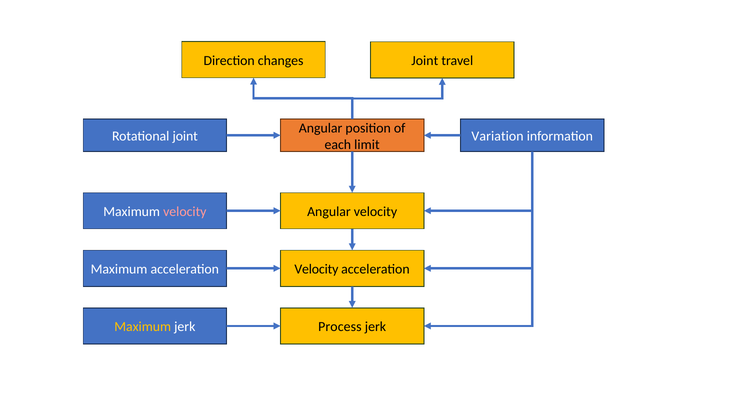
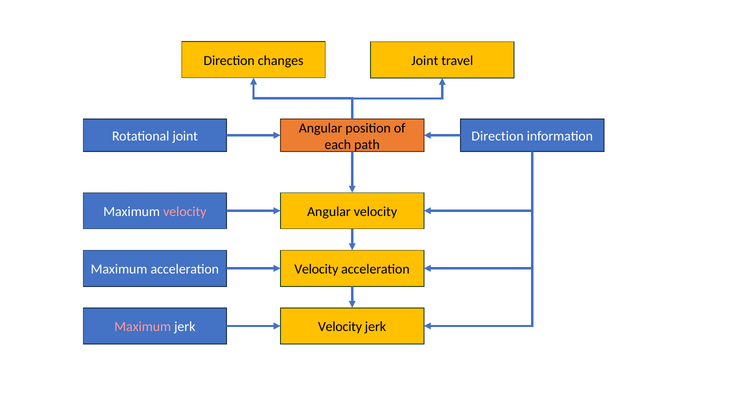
Variation at (498, 136): Variation -> Direction
limit: limit -> path
Maximum at (143, 327) colour: yellow -> pink
Process at (340, 327): Process -> Velocity
